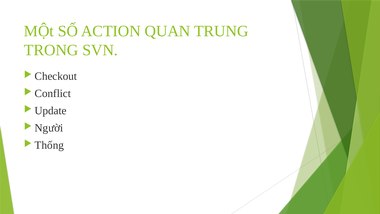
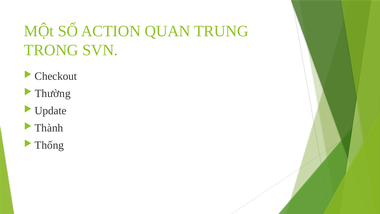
Conflict: Conflict -> Thường
Người: Người -> Thành
